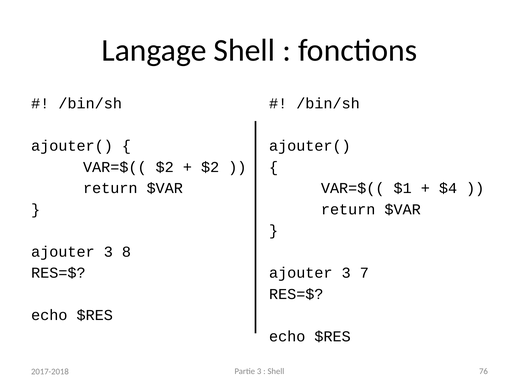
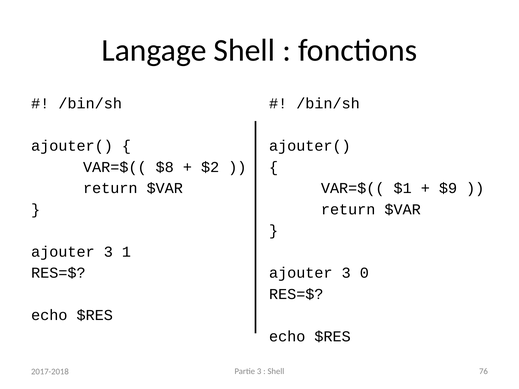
VAR=$(( $2: $2 -> $8
$4: $4 -> $9
8: 8 -> 1
7: 7 -> 0
